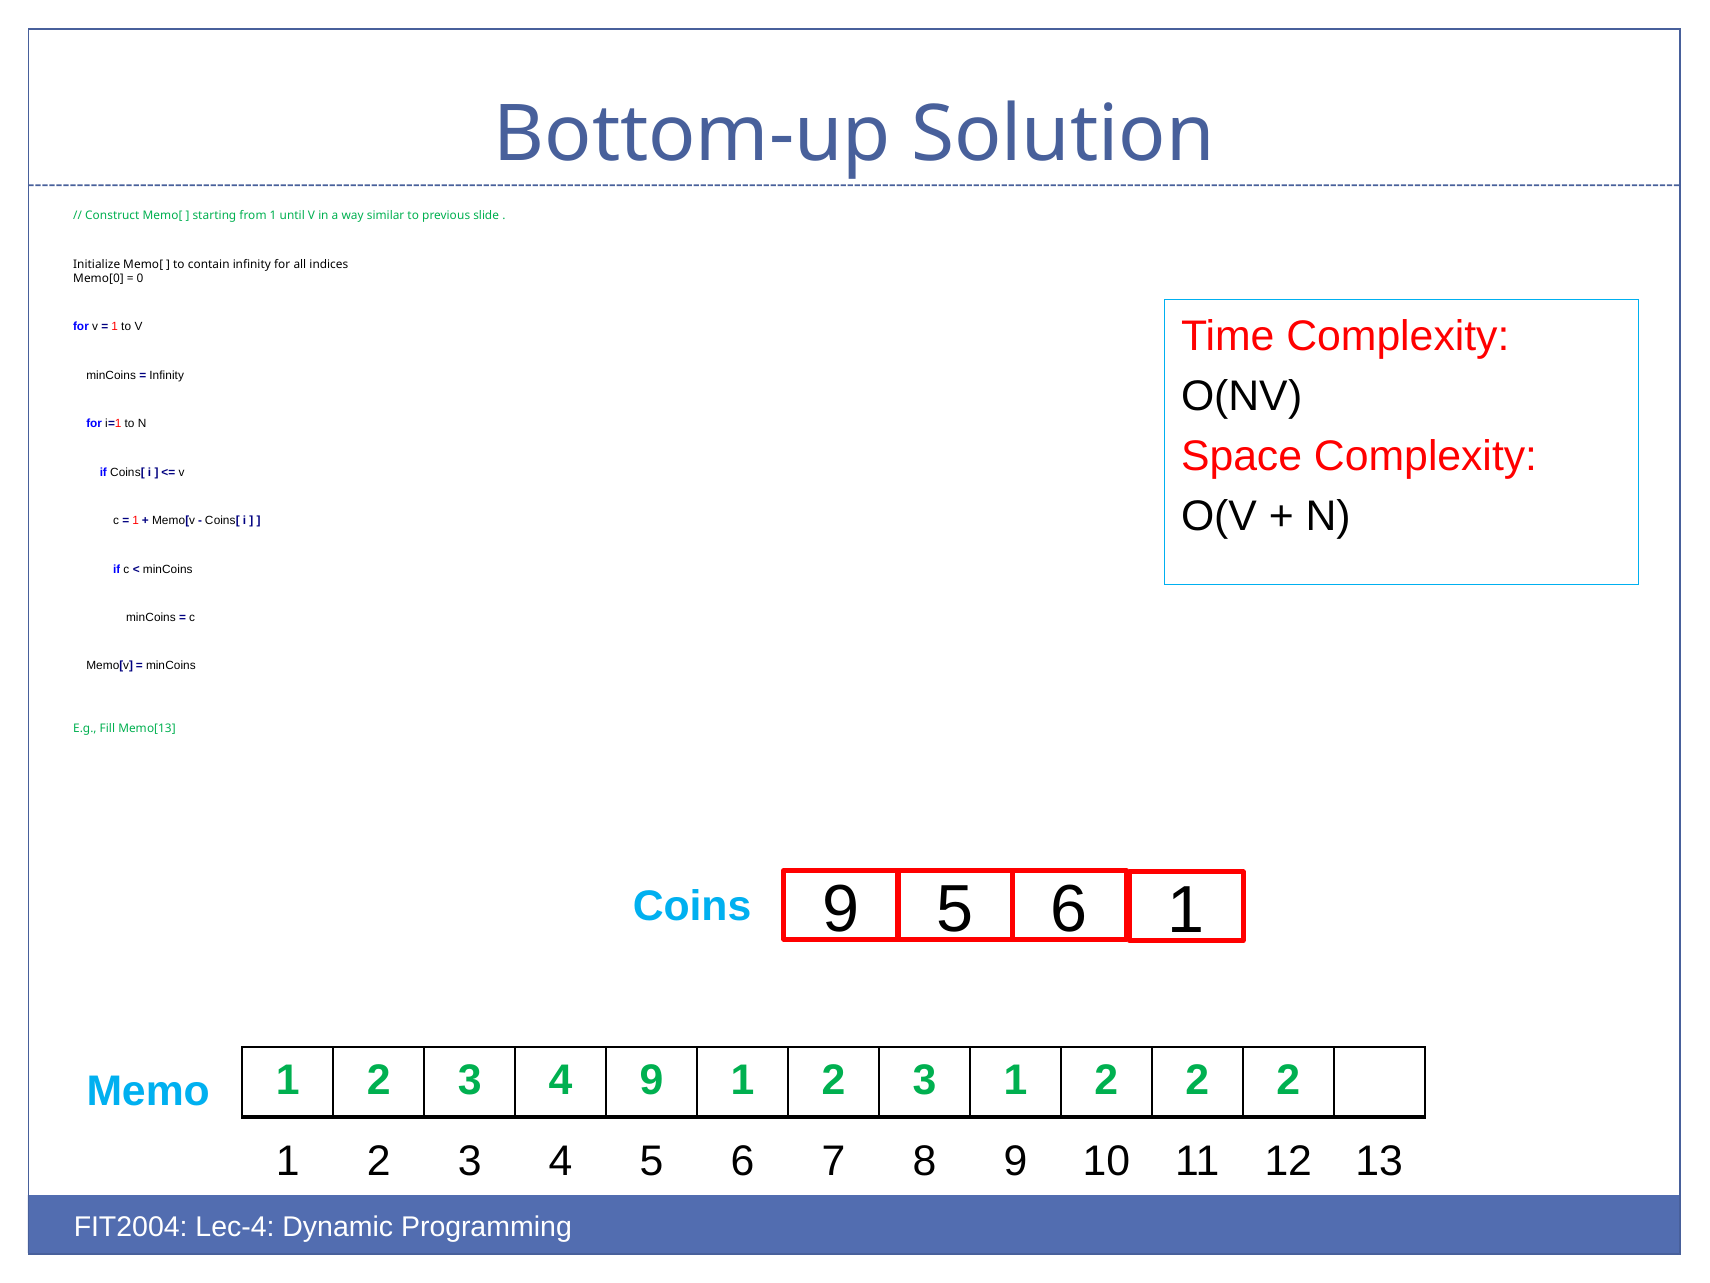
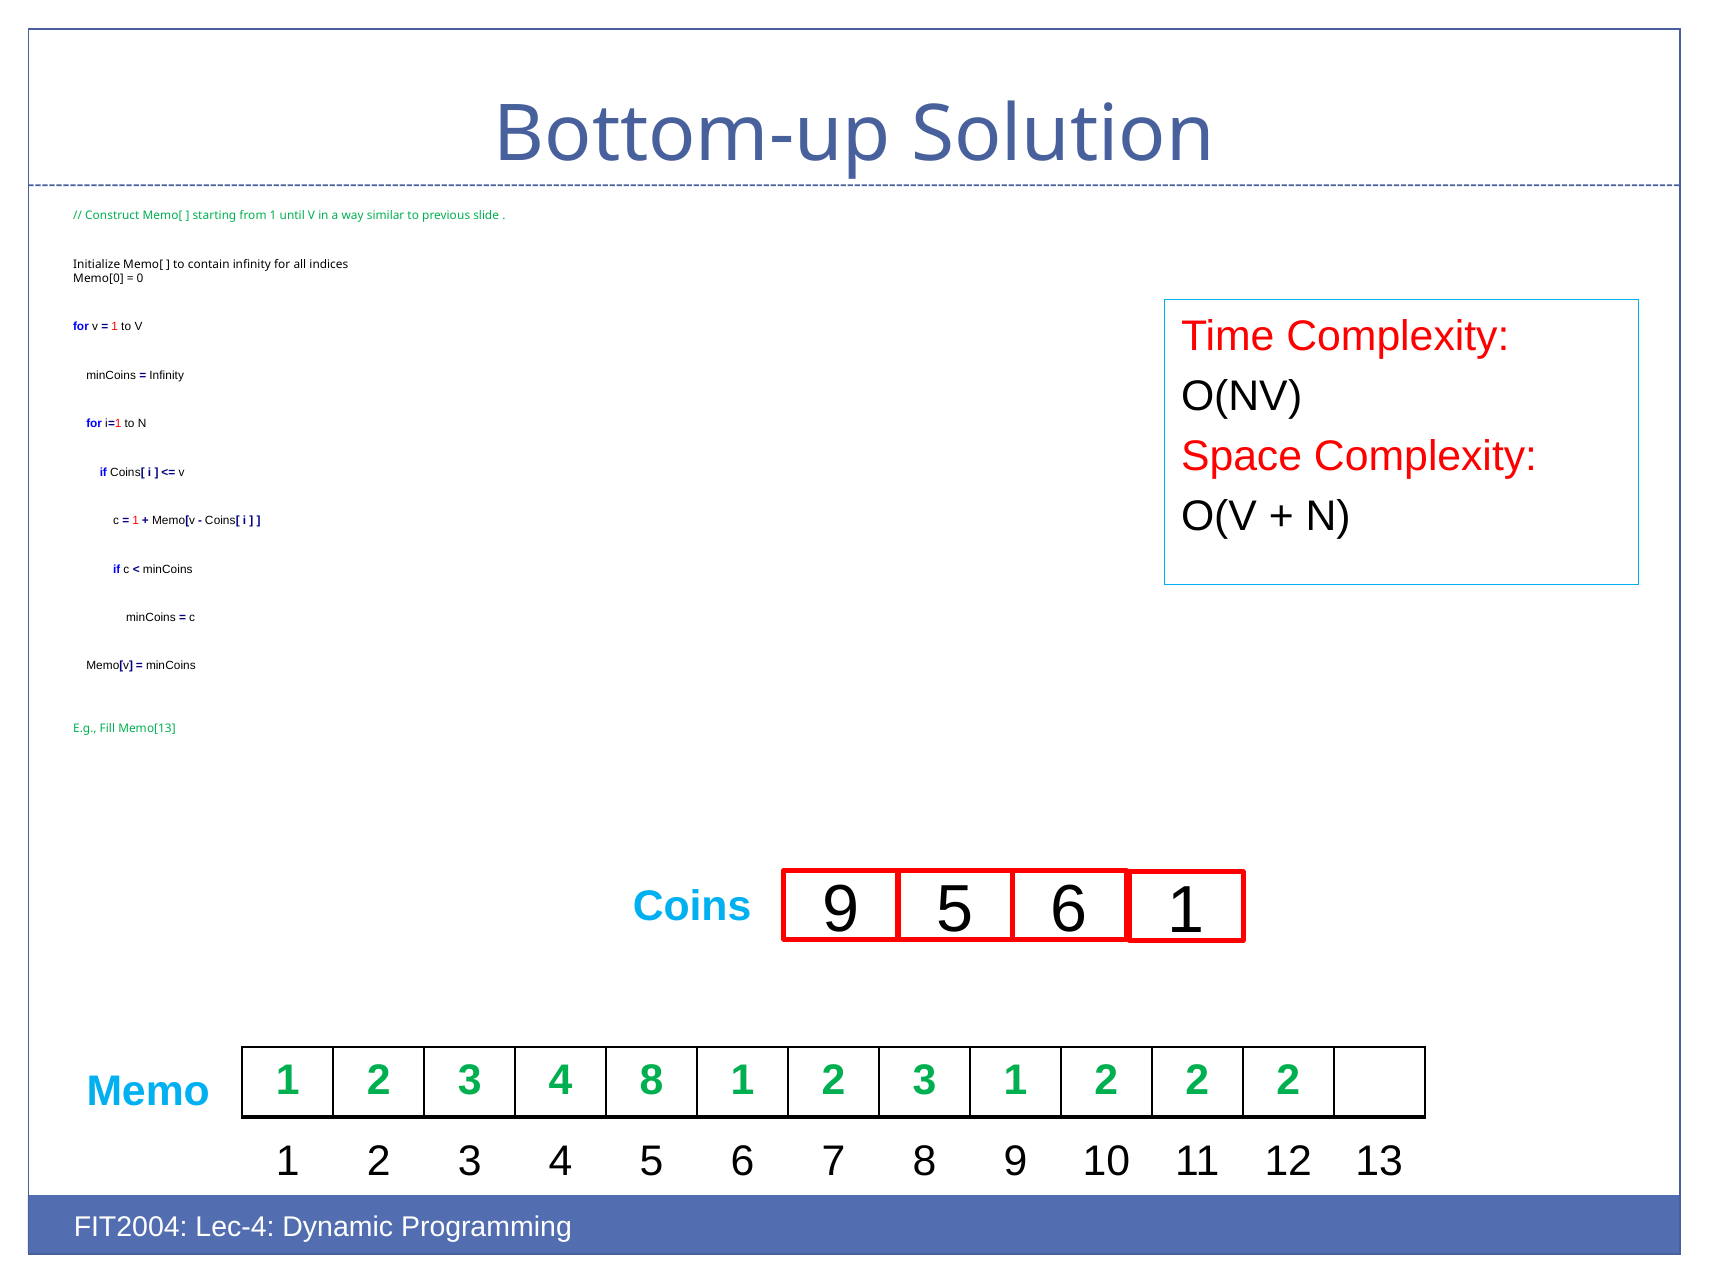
4 9: 9 -> 8
